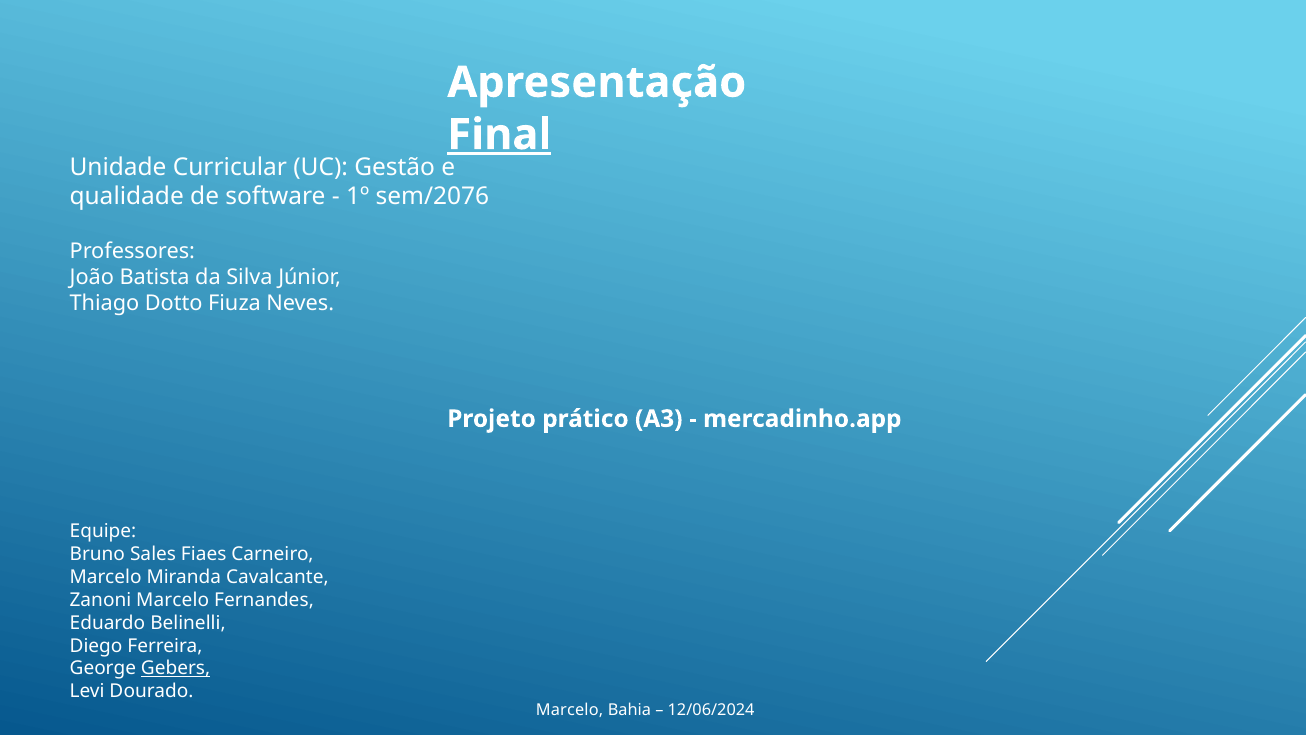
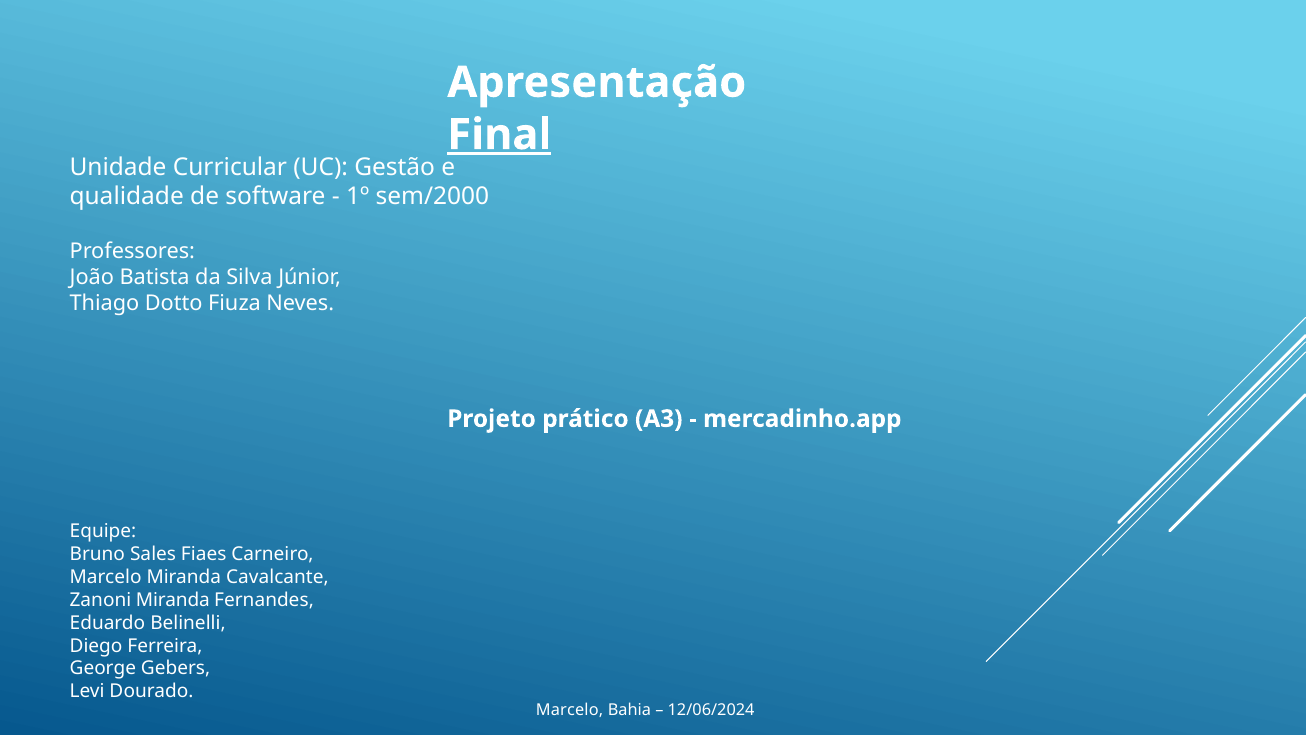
sem/2076: sem/2076 -> sem/2000
Zanoni Marcelo: Marcelo -> Miranda
Gebers underline: present -> none
